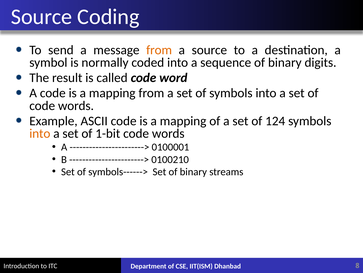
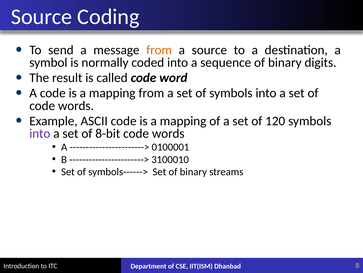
124: 124 -> 120
into at (40, 133) colour: orange -> purple
1-bit: 1-bit -> 8-bit
0100210: 0100210 -> 3100010
